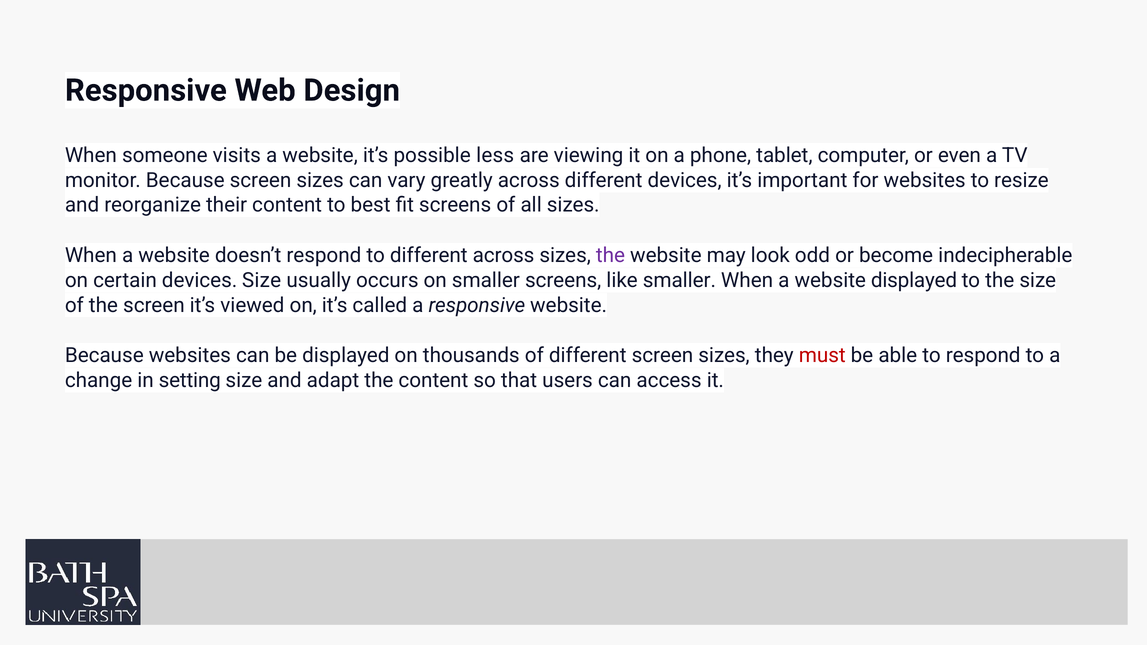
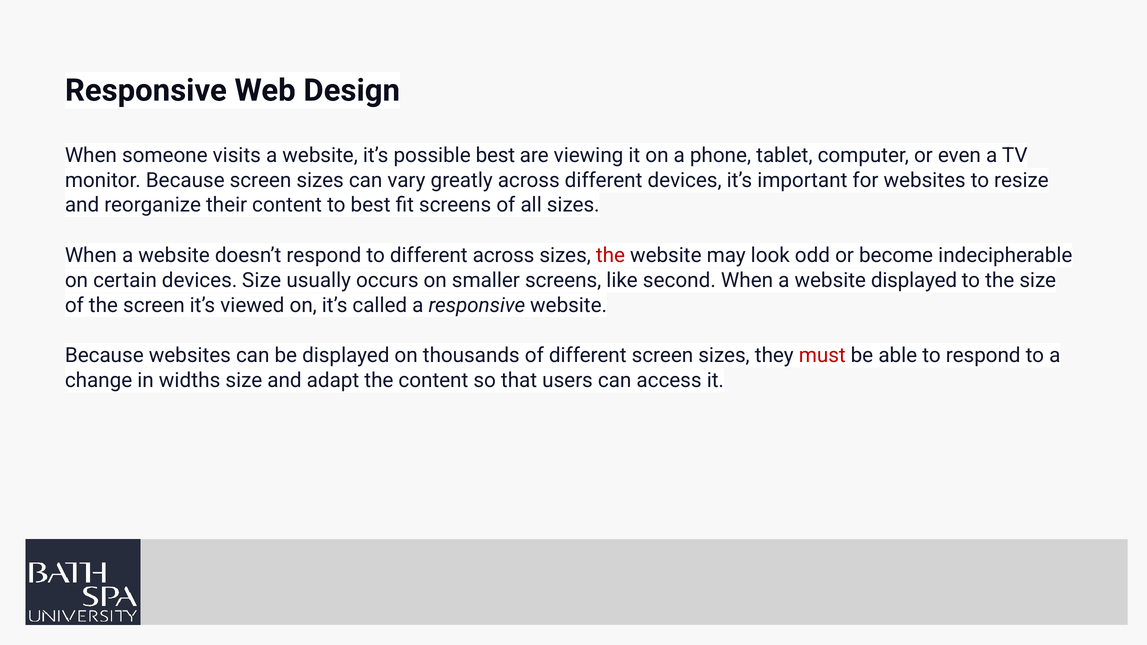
possible less: less -> best
the at (611, 256) colour: purple -> red
like smaller: smaller -> second
setting: setting -> widths
